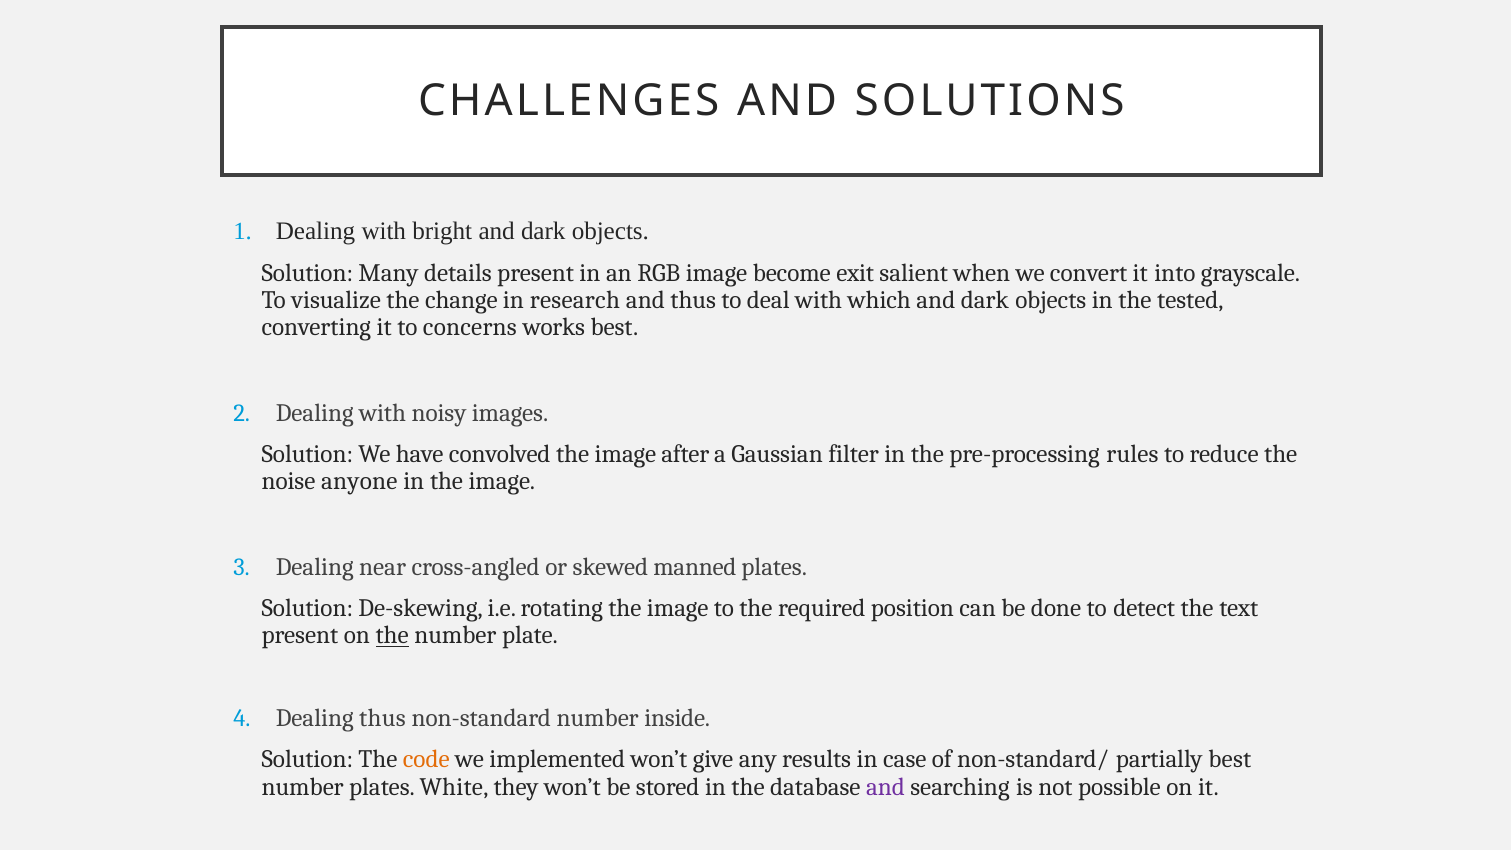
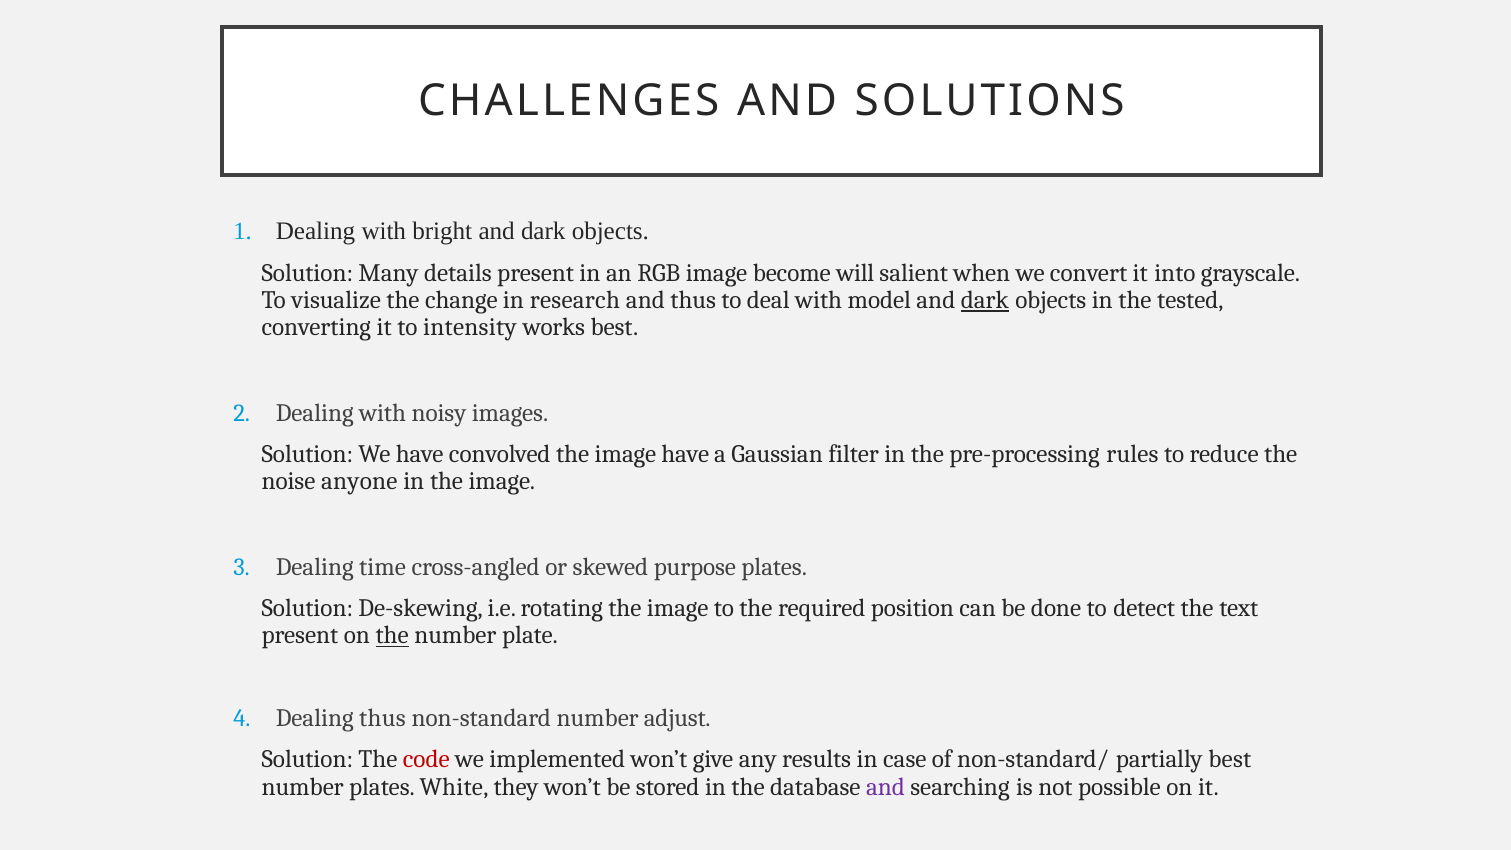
exit: exit -> will
which: which -> model
dark at (985, 300) underline: none -> present
concerns: concerns -> intensity
image after: after -> have
near: near -> time
manned: manned -> purpose
inside: inside -> adjust
code colour: orange -> red
